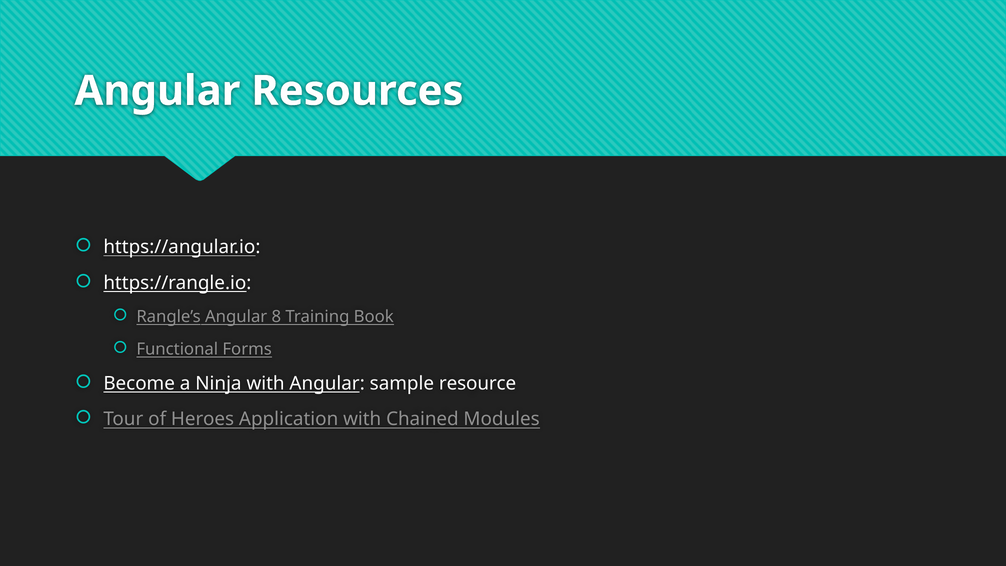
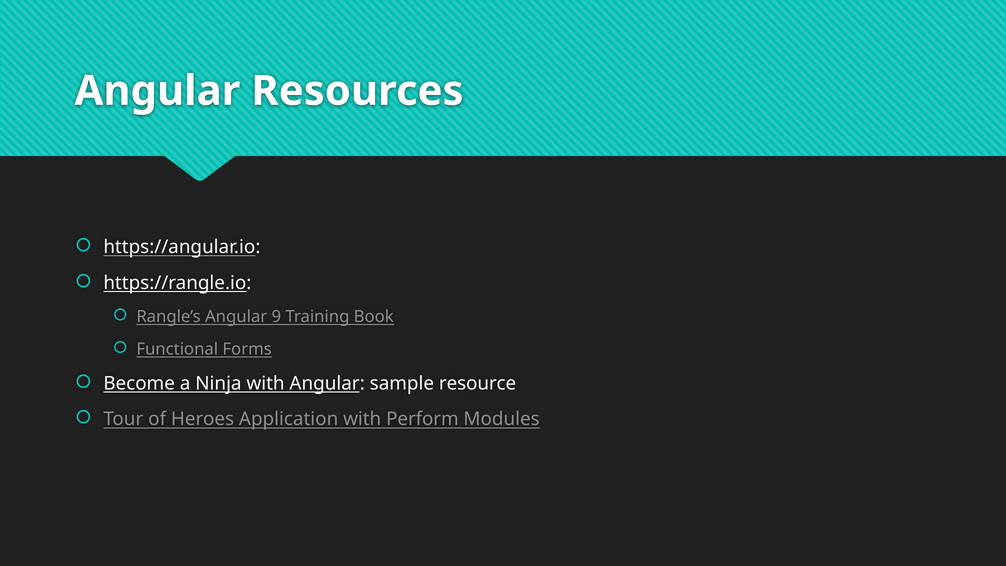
8: 8 -> 9
Chained: Chained -> Perform
